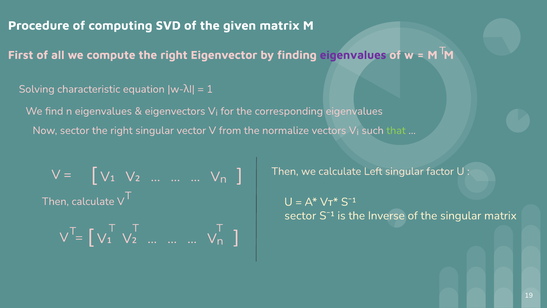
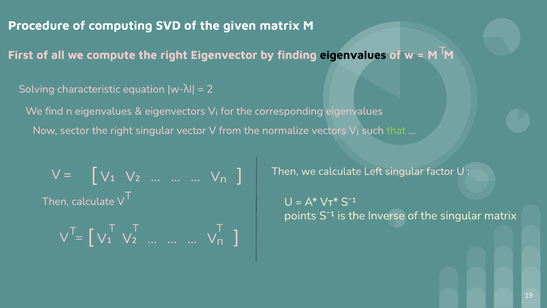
eigenvalues at (353, 55) colour: purple -> black
1: 1 -> 2
sector at (300, 215): sector -> points
